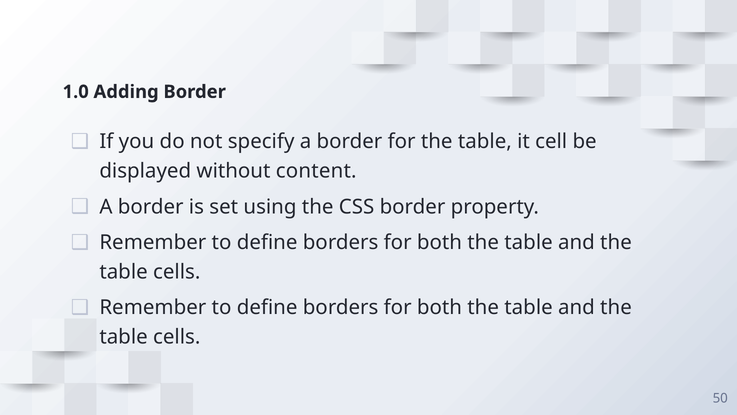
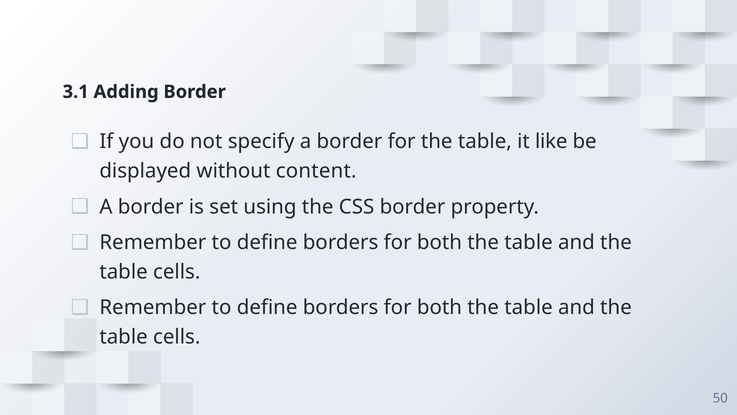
1.0: 1.0 -> 3.1
cell: cell -> like
